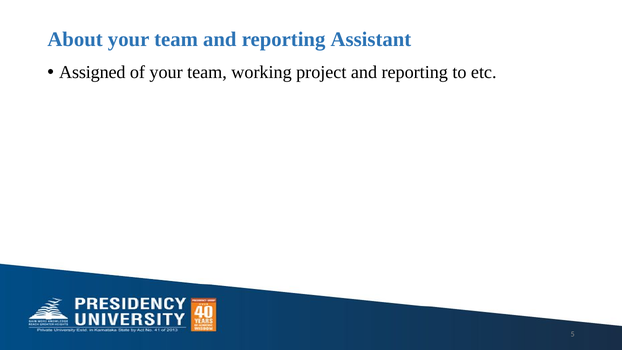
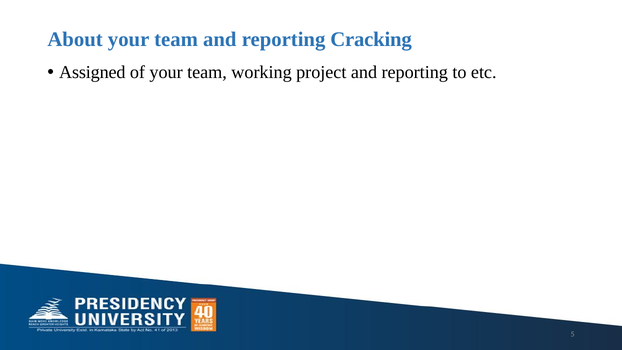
Assistant: Assistant -> Cracking
